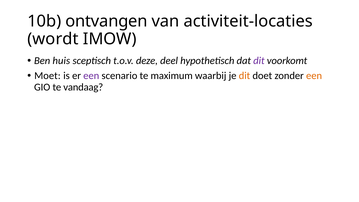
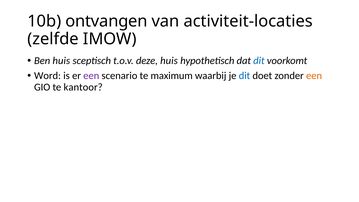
wordt: wordt -> zelfde
deze deel: deel -> huis
dit at (259, 61) colour: purple -> blue
Moet: Moet -> Word
dit at (244, 76) colour: orange -> blue
vandaag: vandaag -> kantoor
